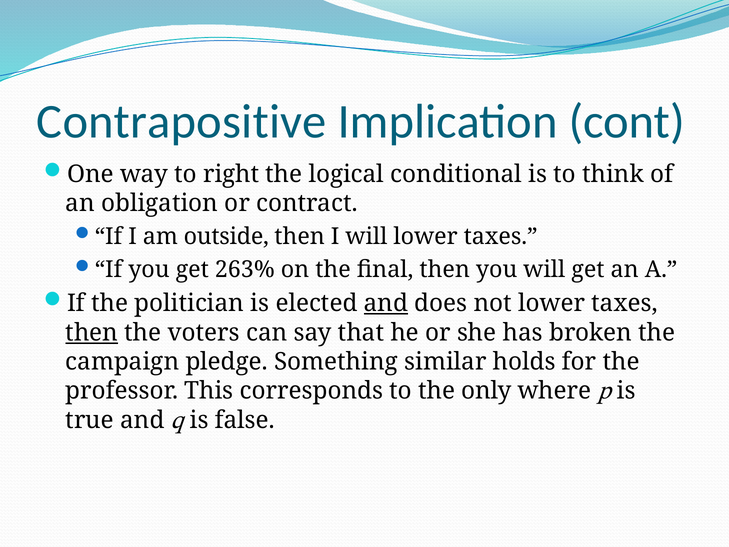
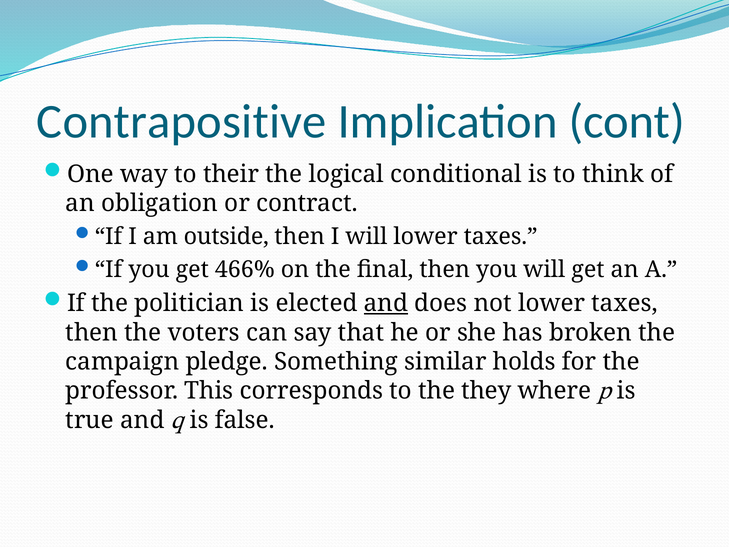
right: right -> their
263%: 263% -> 466%
then at (92, 332) underline: present -> none
only: only -> they
